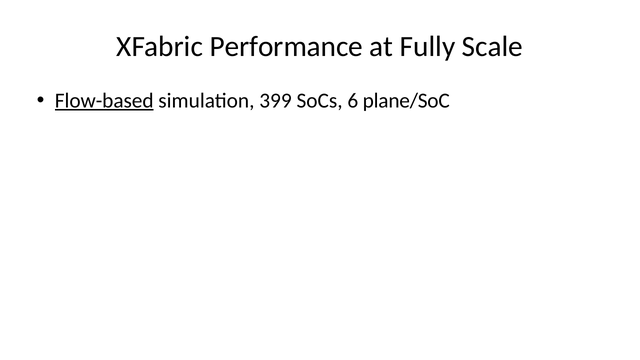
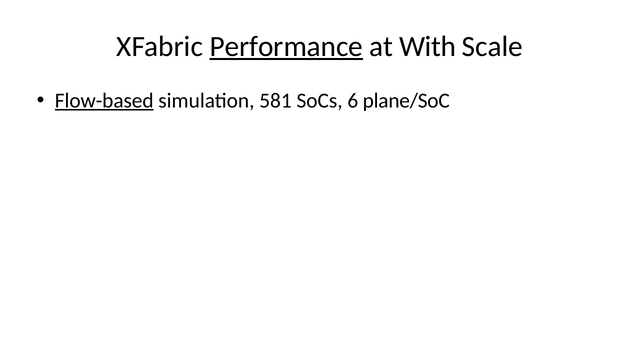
Performance underline: none -> present
Fully: Fully -> With
399: 399 -> 581
